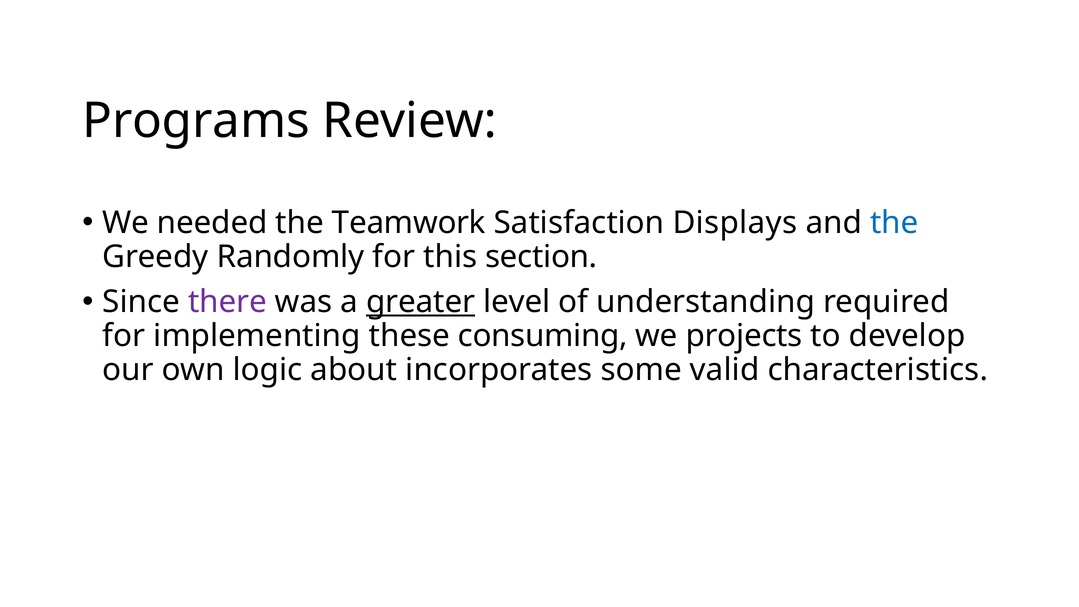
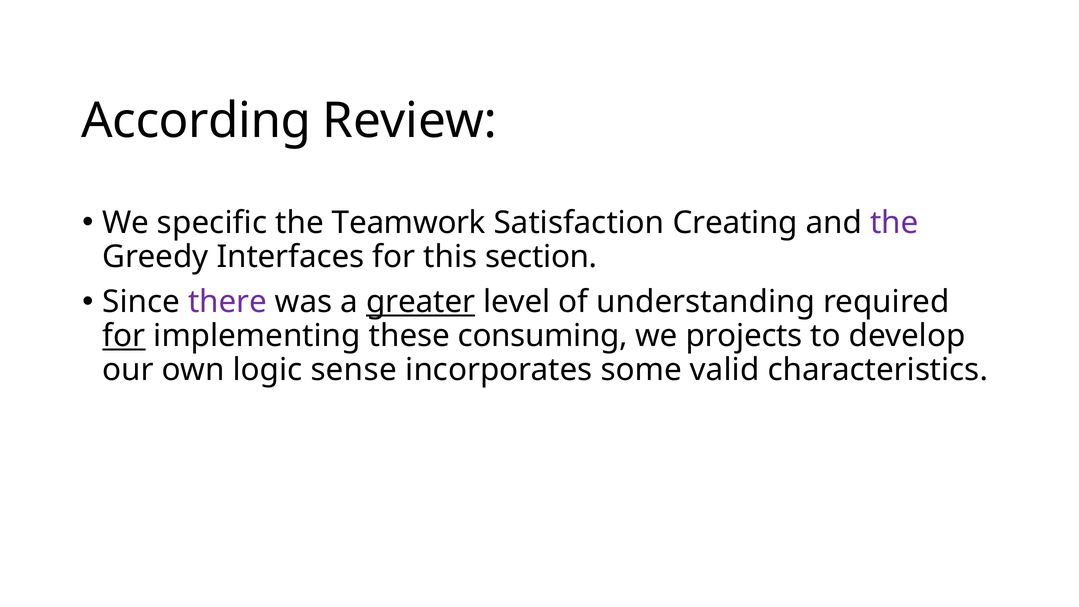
Programs: Programs -> According
needed: needed -> specific
Displays: Displays -> Creating
the at (894, 223) colour: blue -> purple
Randomly: Randomly -> Interfaces
for at (124, 336) underline: none -> present
about: about -> sense
